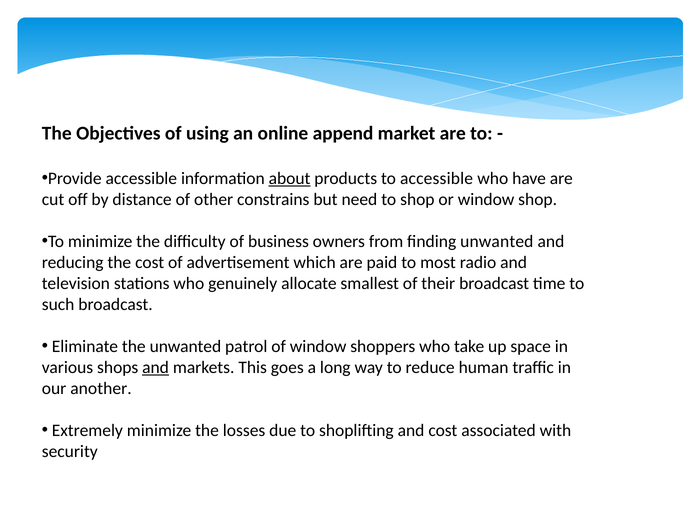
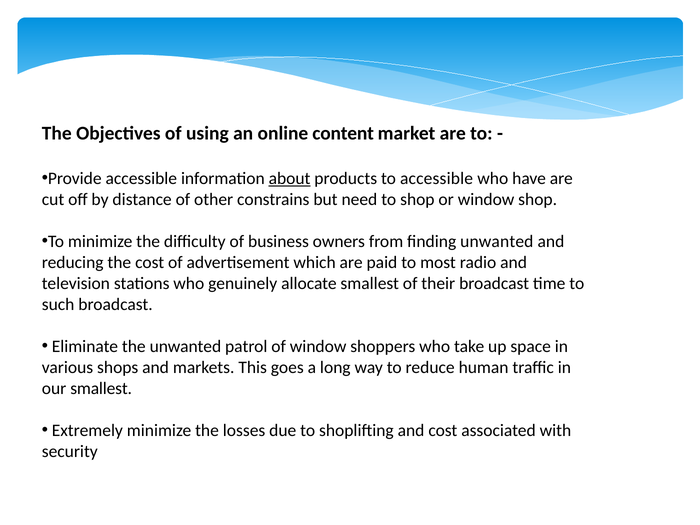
append: append -> content
and at (156, 367) underline: present -> none
our another: another -> smallest
